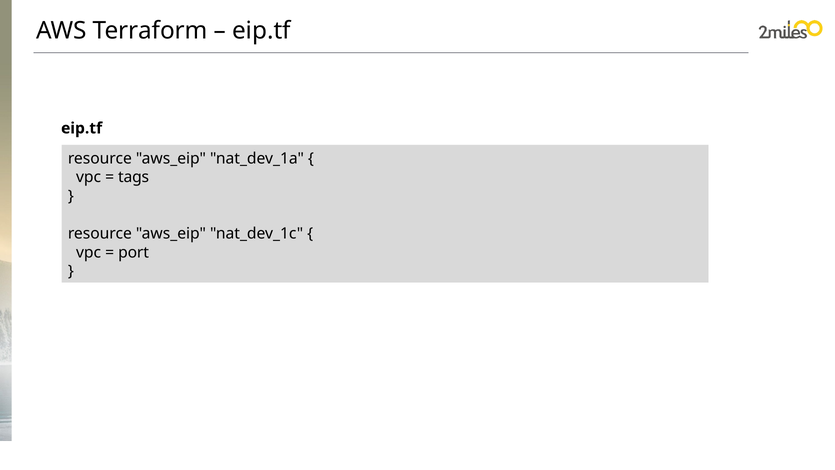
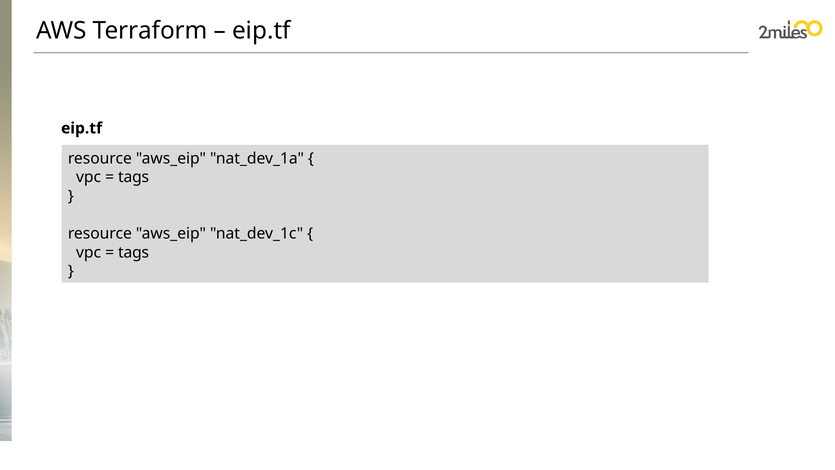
port at (134, 252): port -> tags
